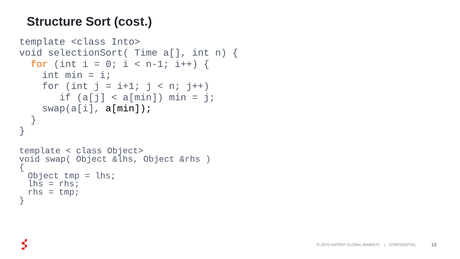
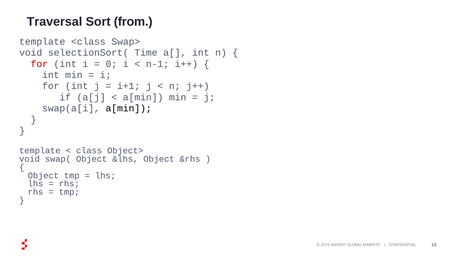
Structure: Structure -> Traversal
cost: cost -> from
Into>: Into> -> Swap>
for at (39, 64) colour: orange -> red
